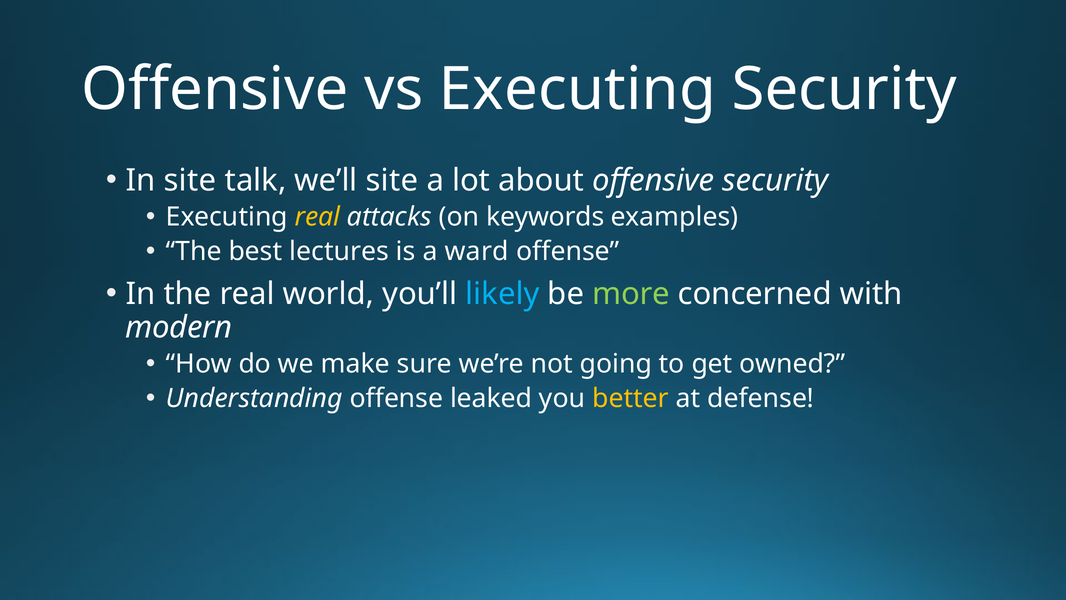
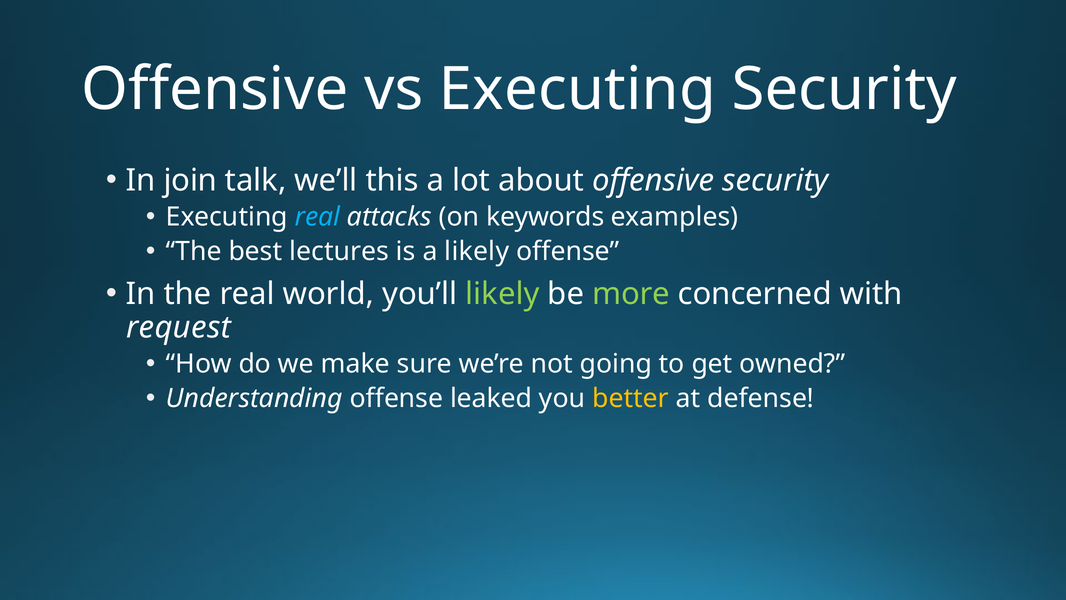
In site: site -> join
we’ll site: site -> this
real at (317, 217) colour: yellow -> light blue
a ward: ward -> likely
likely at (502, 294) colour: light blue -> light green
modern: modern -> request
